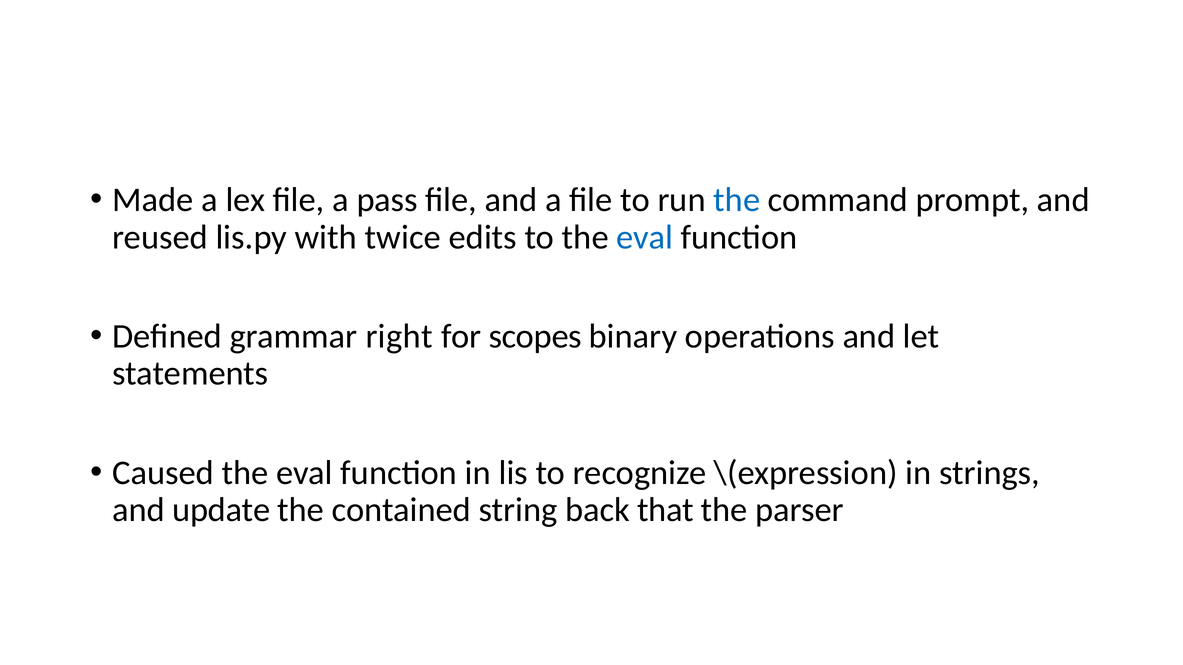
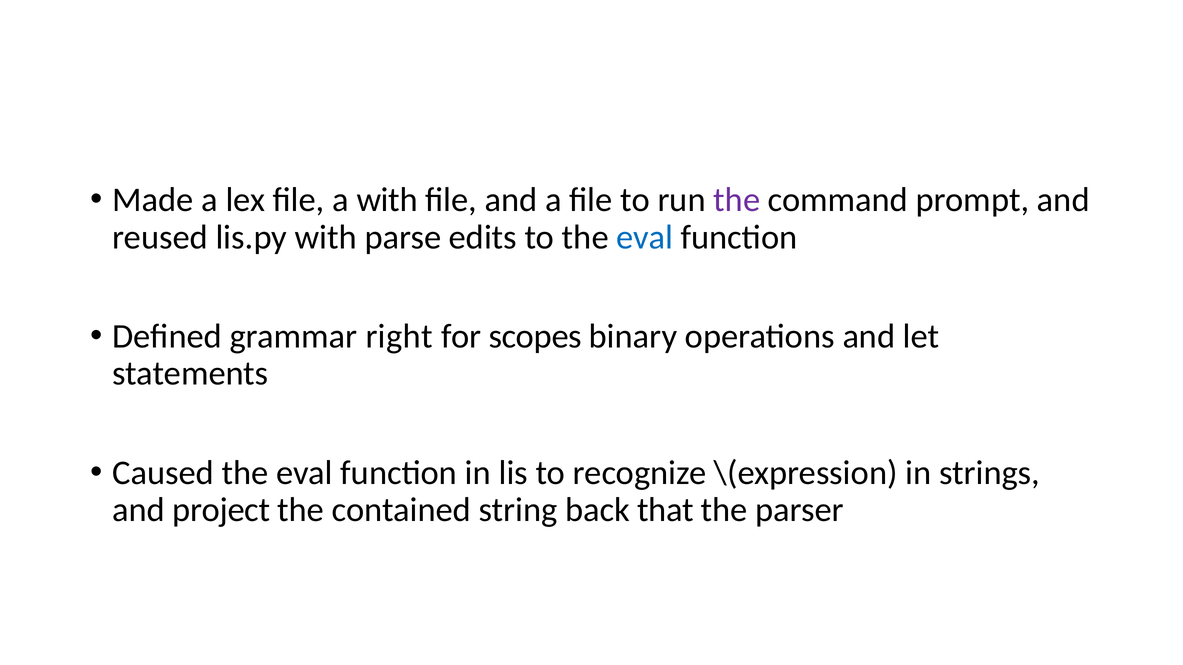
a pass: pass -> with
the at (737, 200) colour: blue -> purple
twice: twice -> parse
update: update -> project
